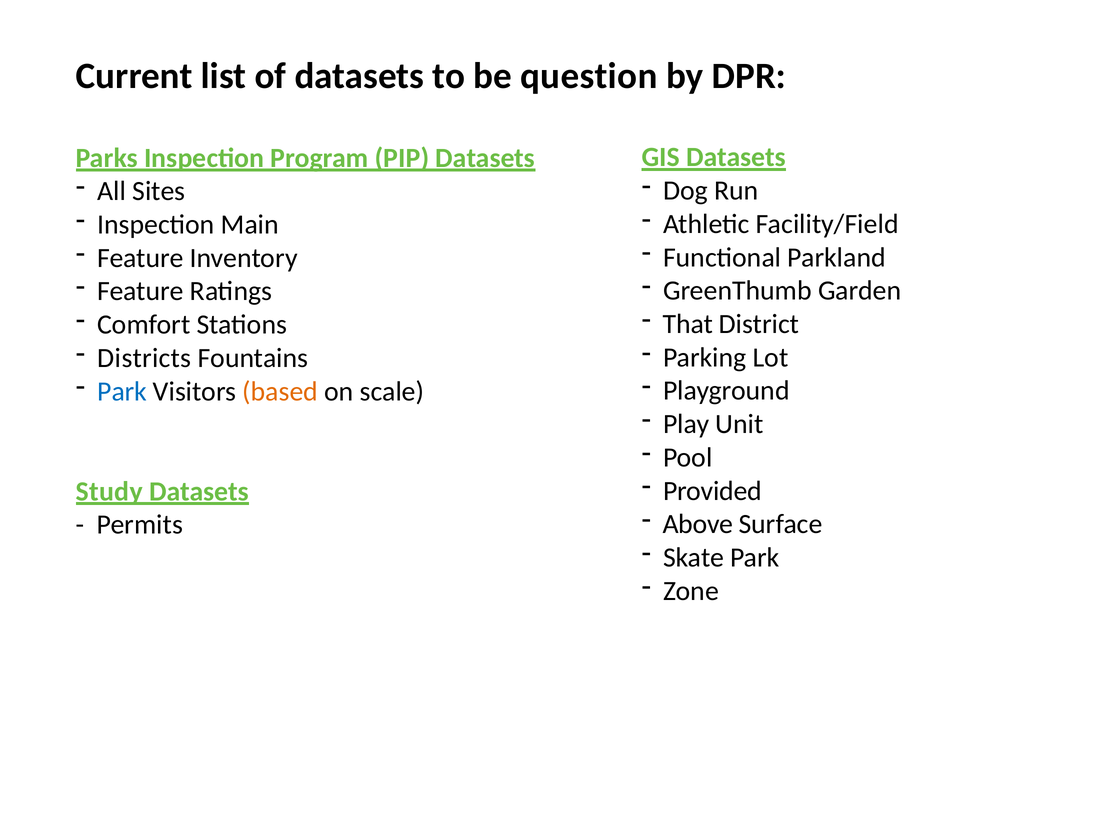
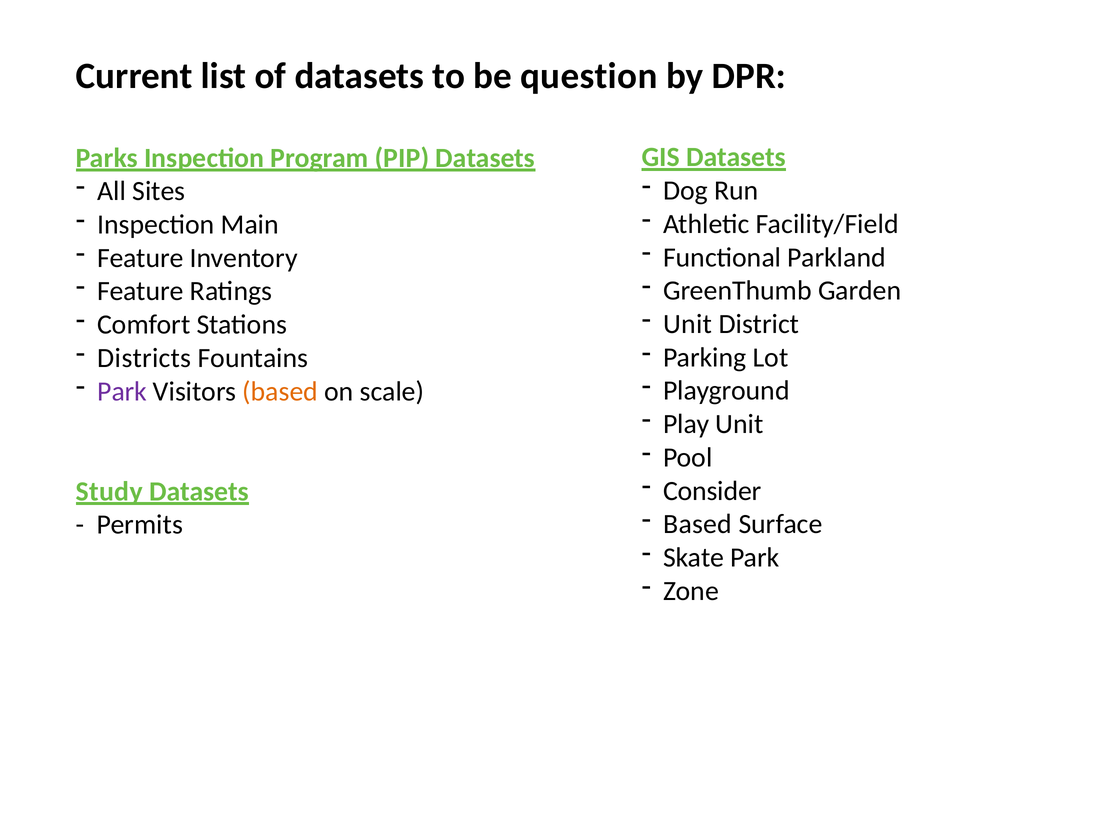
That at (688, 324): That -> Unit
Park at (122, 392) colour: blue -> purple
Provided: Provided -> Consider
Above at (698, 525): Above -> Based
